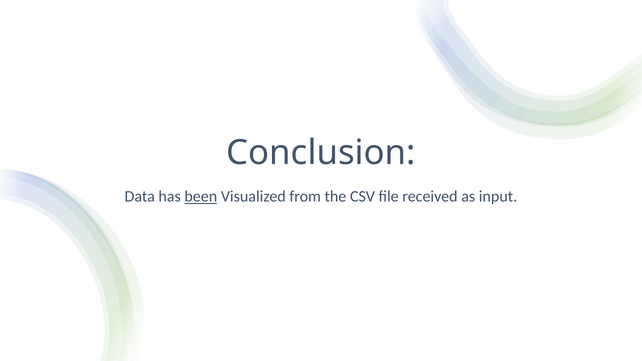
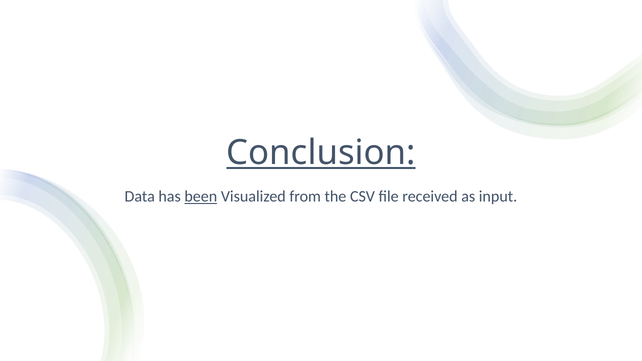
Conclusion underline: none -> present
